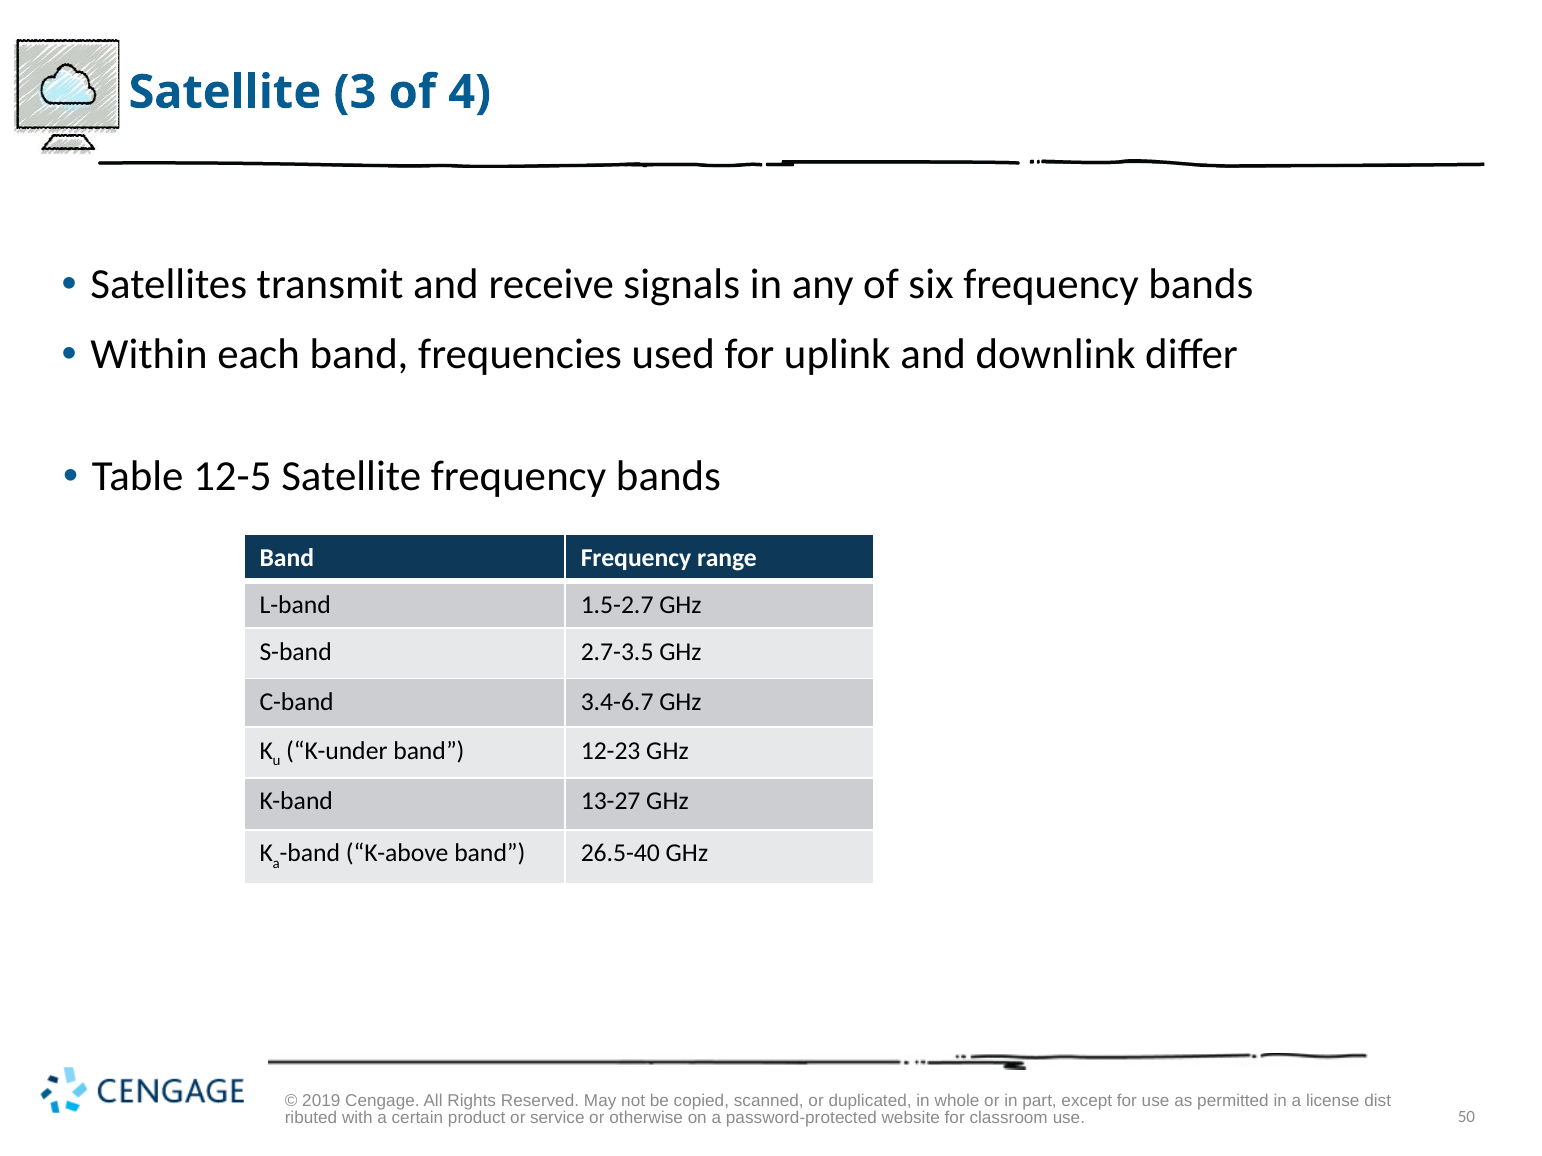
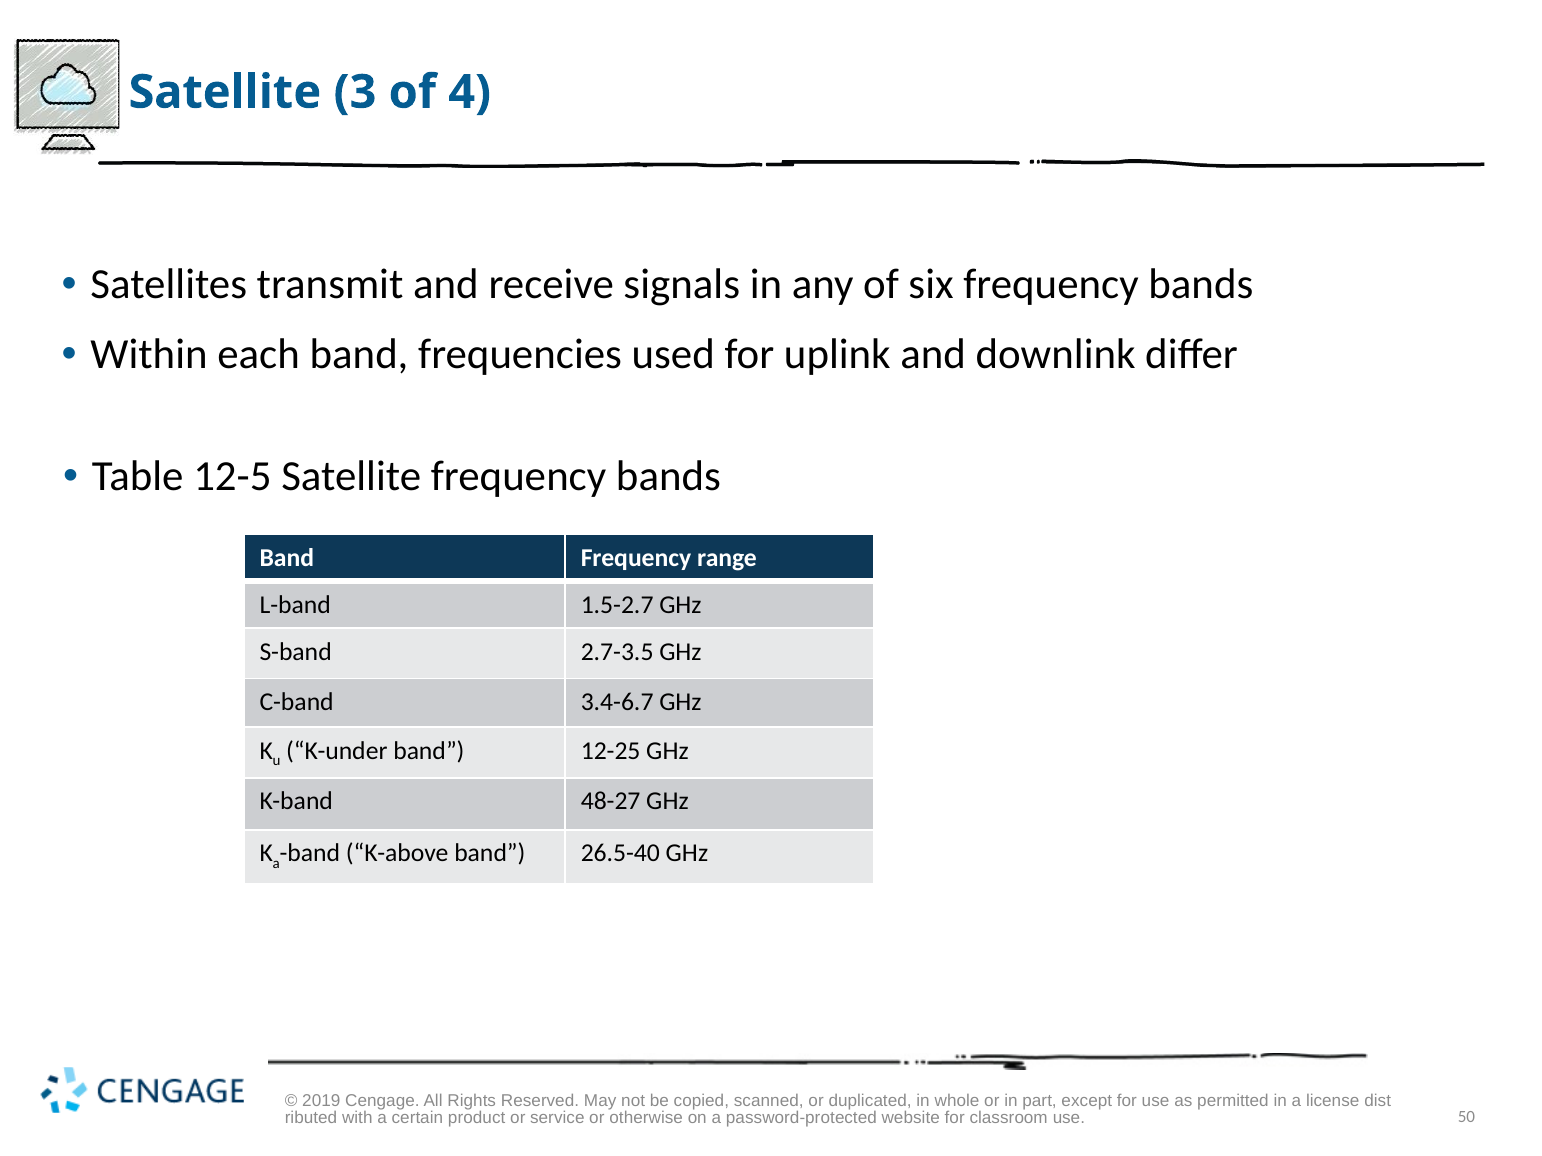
12-23: 12-23 -> 12-25
13-27: 13-27 -> 48-27
